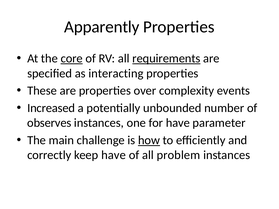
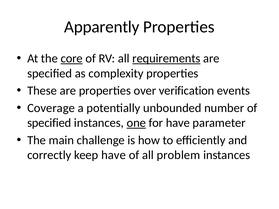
interacting: interacting -> complexity
complexity: complexity -> verification
Increased: Increased -> Coverage
observes at (49, 123): observes -> specified
one underline: none -> present
how underline: present -> none
